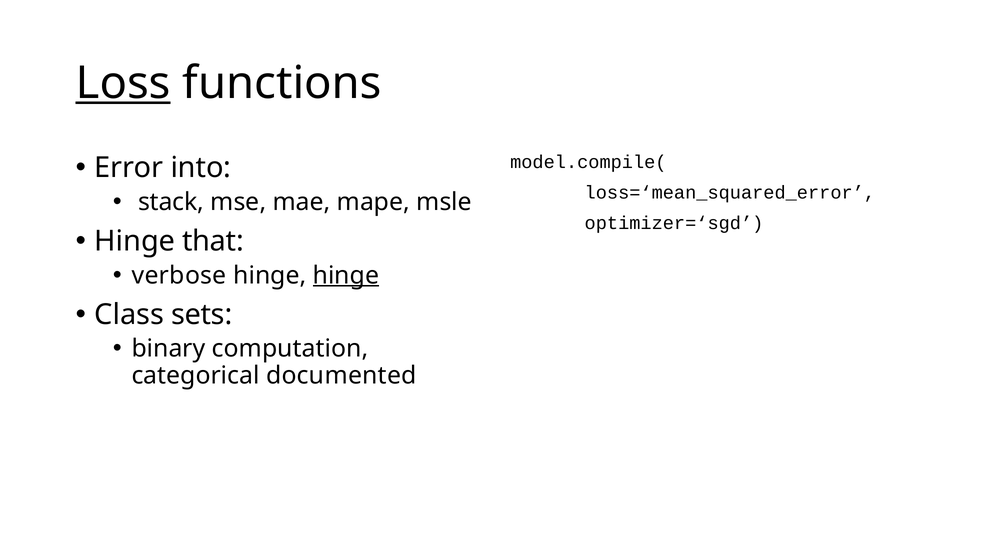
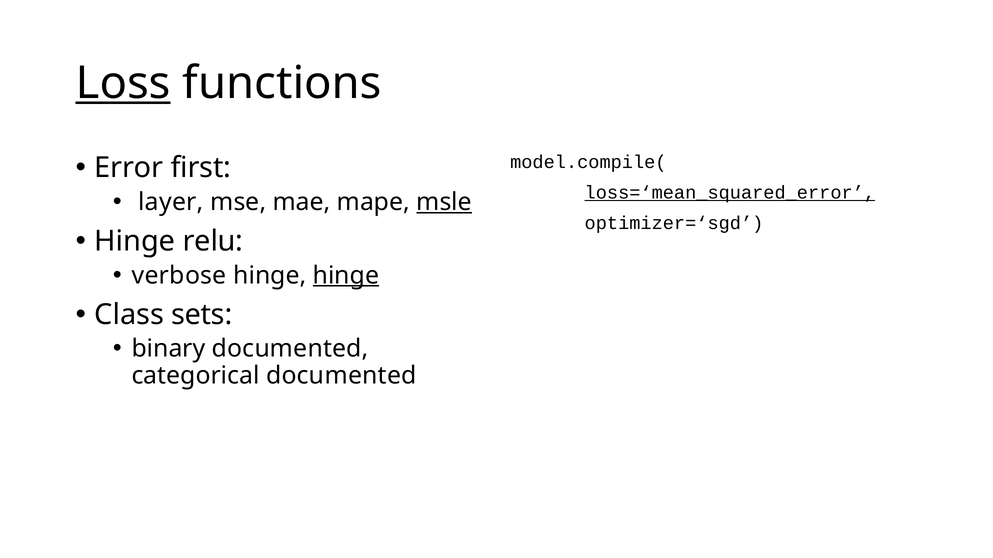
into: into -> first
loss=‘mean_squared_error underline: none -> present
stack: stack -> layer
msle underline: none -> present
that: that -> relu
binary computation: computation -> documented
